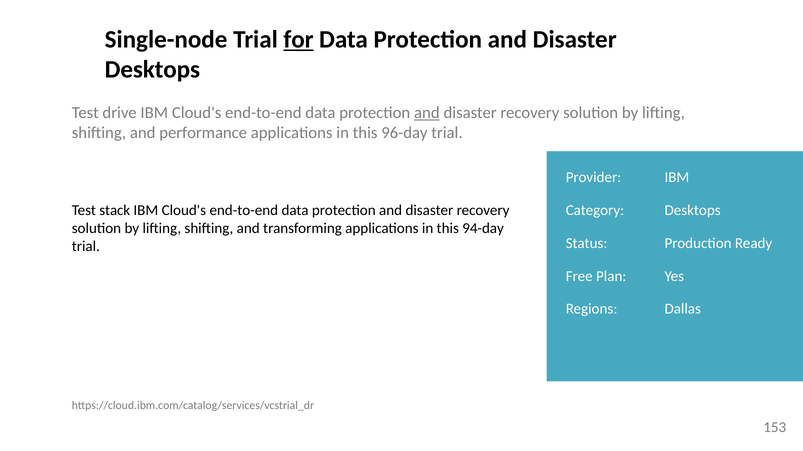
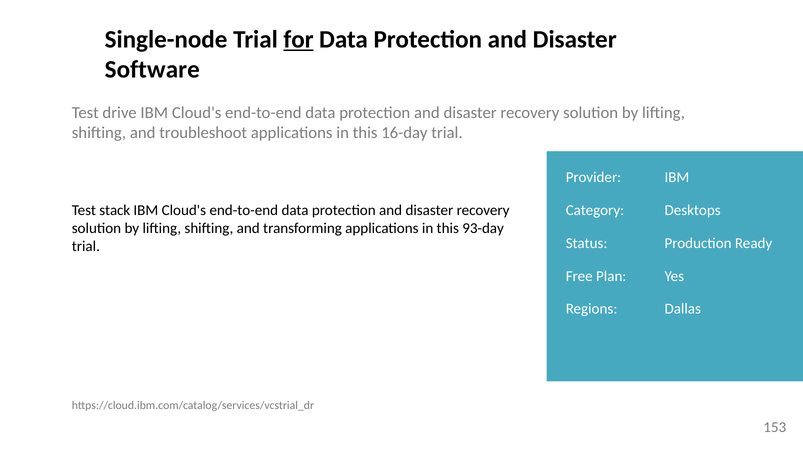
Desktops at (152, 70): Desktops -> Software
and at (427, 113) underline: present -> none
performance: performance -> troubleshoot
96-day: 96-day -> 16-day
94-day: 94-day -> 93-day
